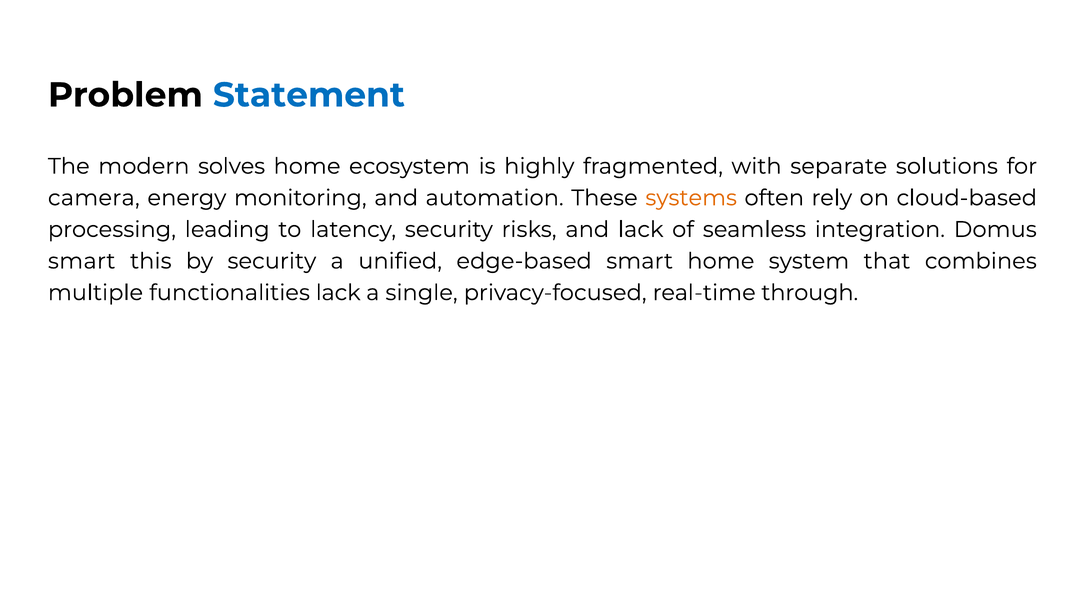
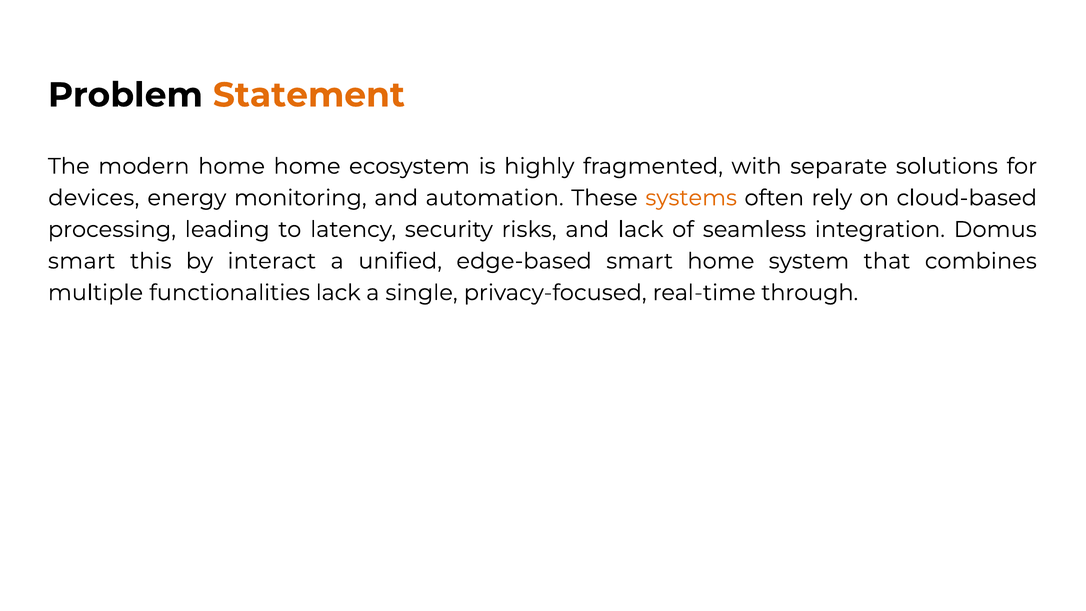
Statement colour: blue -> orange
modern solves: solves -> home
camera: camera -> devices
by security: security -> interact
